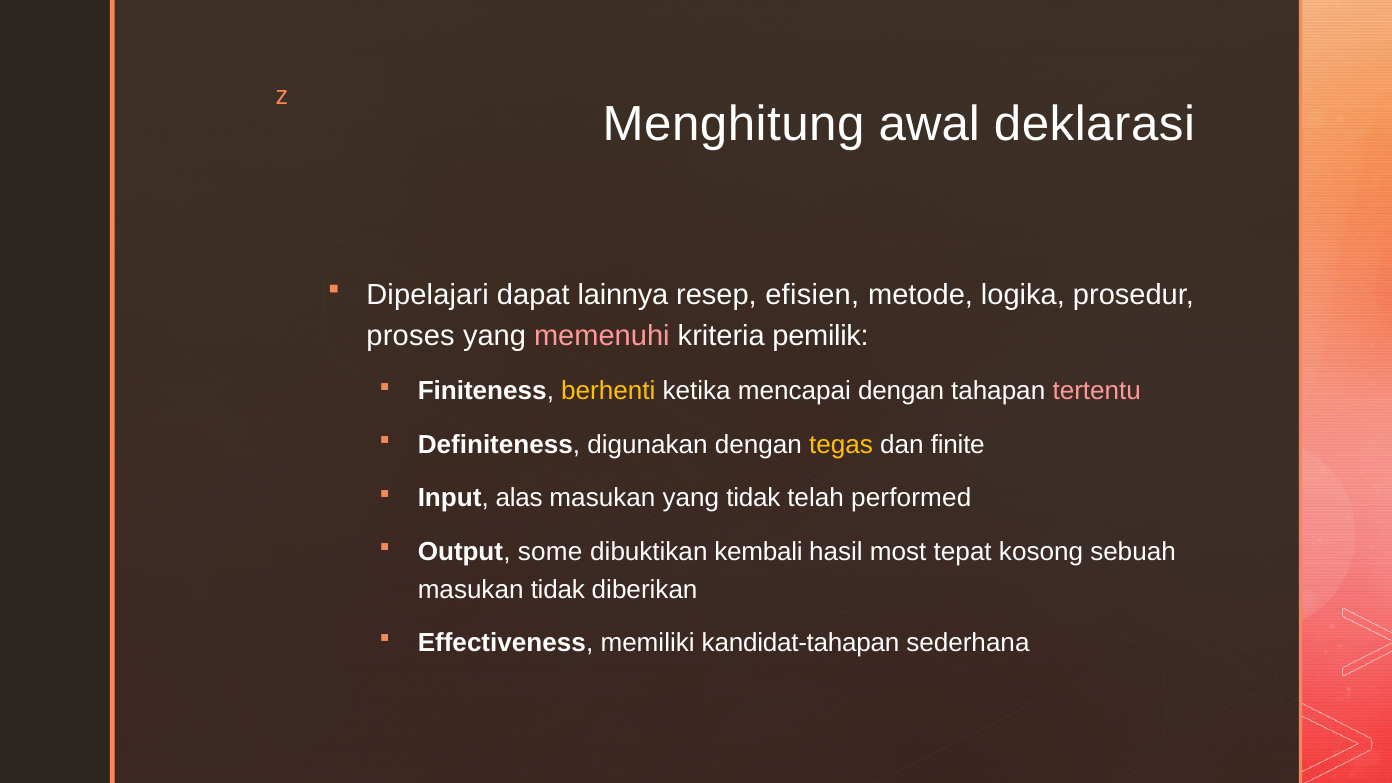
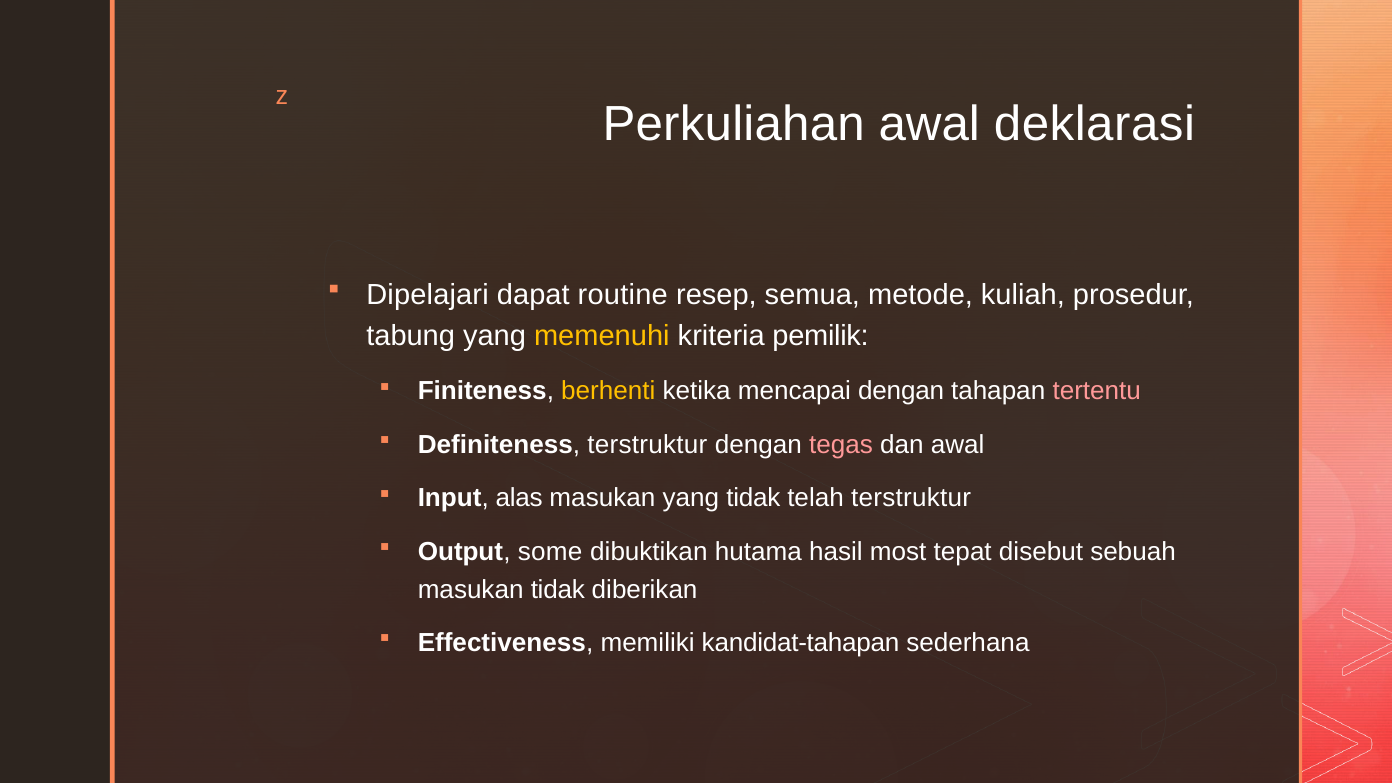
Menghitung: Menghitung -> Perkuliahan
lainnya: lainnya -> routine
efisien: efisien -> semua
logika: logika -> kuliah
proses: proses -> tabung
memenuhi colour: pink -> yellow
Definiteness digunakan: digunakan -> terstruktur
tegas colour: yellow -> pink
dan finite: finite -> awal
telah performed: performed -> terstruktur
kembali: kembali -> hutama
kosong: kosong -> disebut
